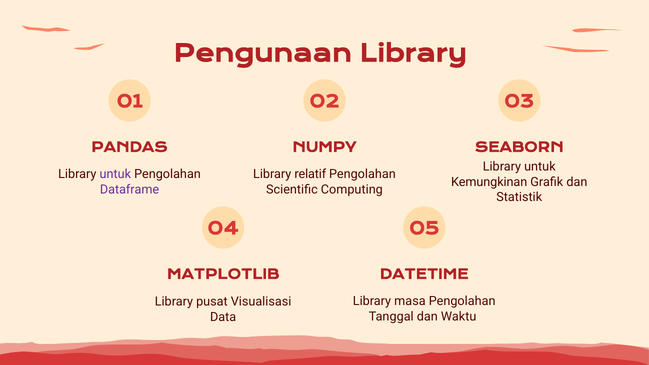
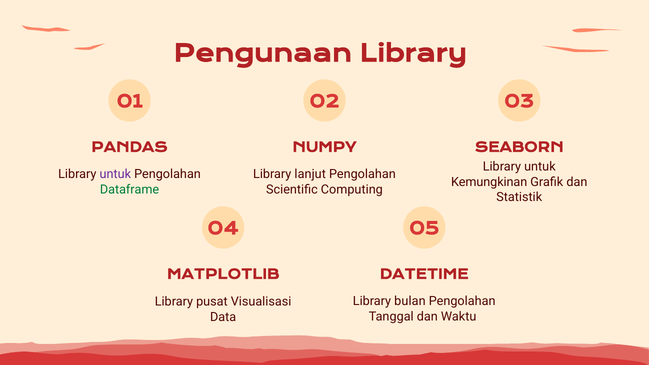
relatif: relatif -> lanjut
Dataframe colour: purple -> green
masa: masa -> bulan
